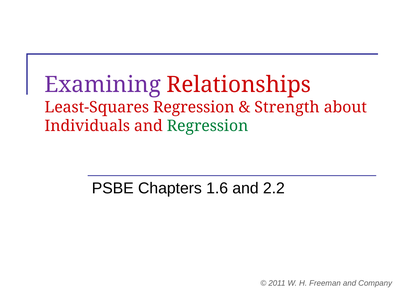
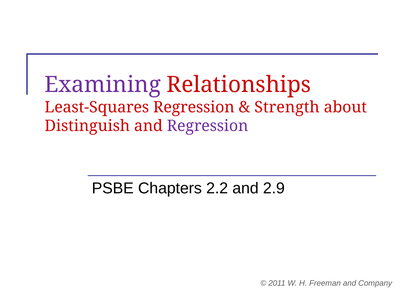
Individuals: Individuals -> Distinguish
Regression at (208, 126) colour: green -> purple
1.6: 1.6 -> 2.2
2.2: 2.2 -> 2.9
